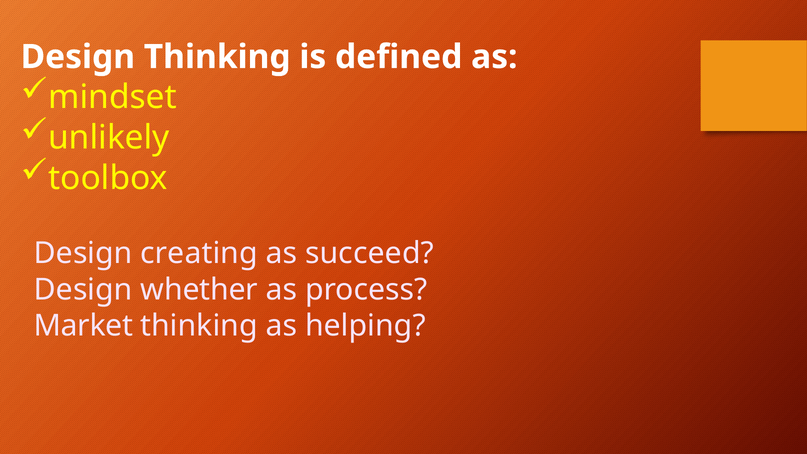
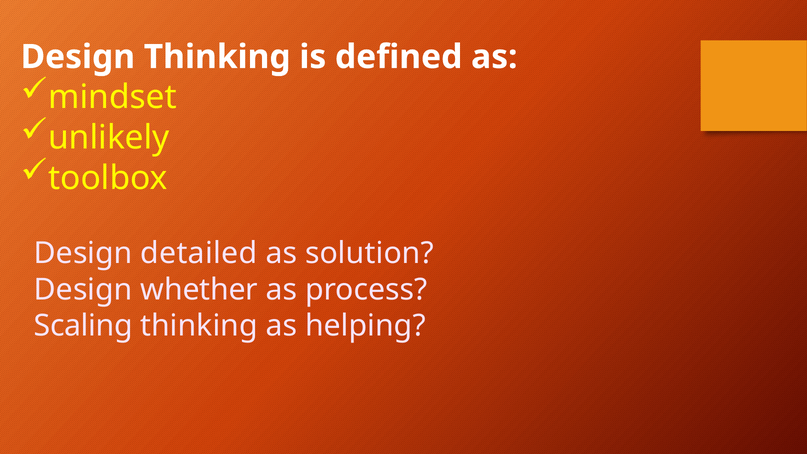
creating: creating -> detailed
succeed: succeed -> solution
Market: Market -> Scaling
